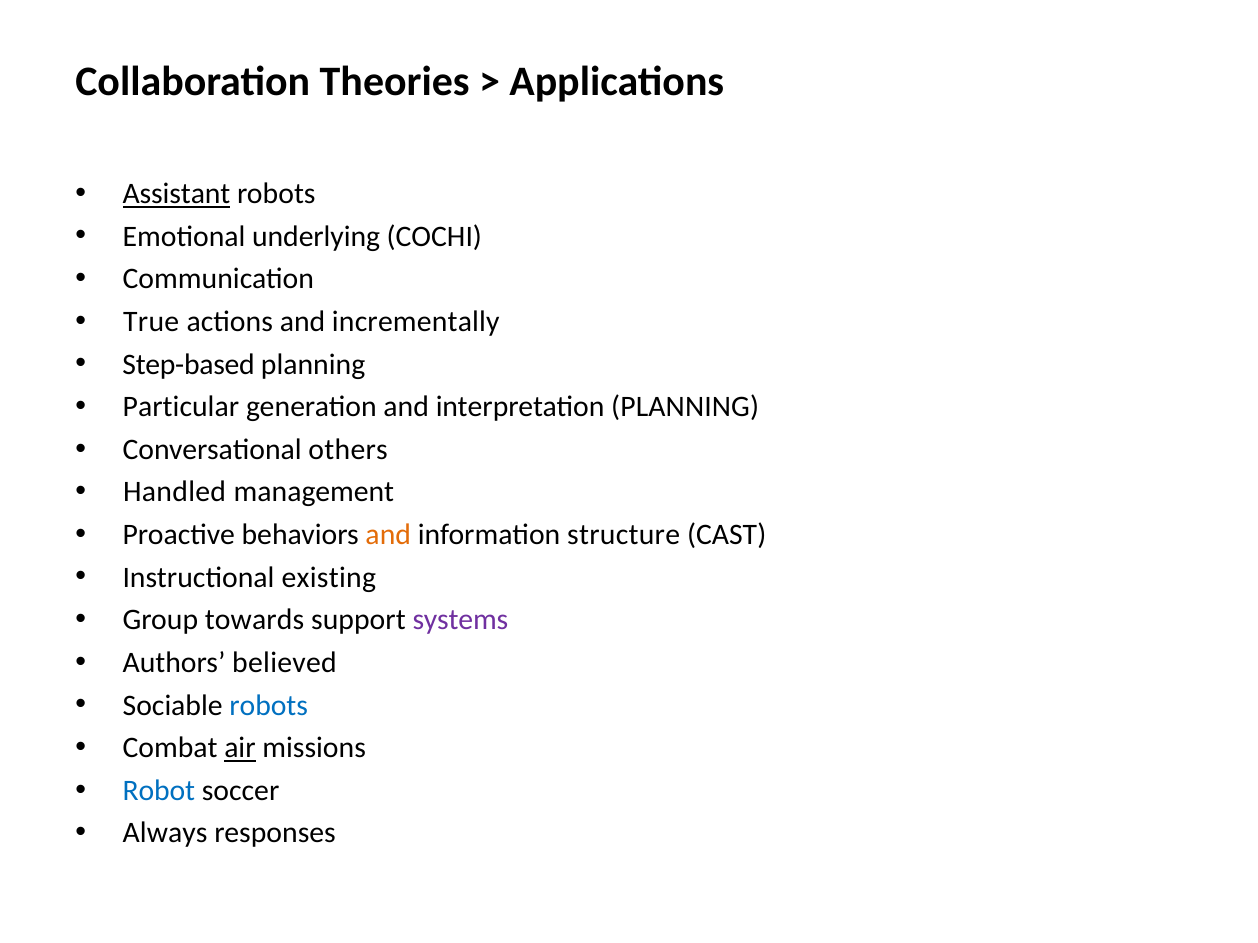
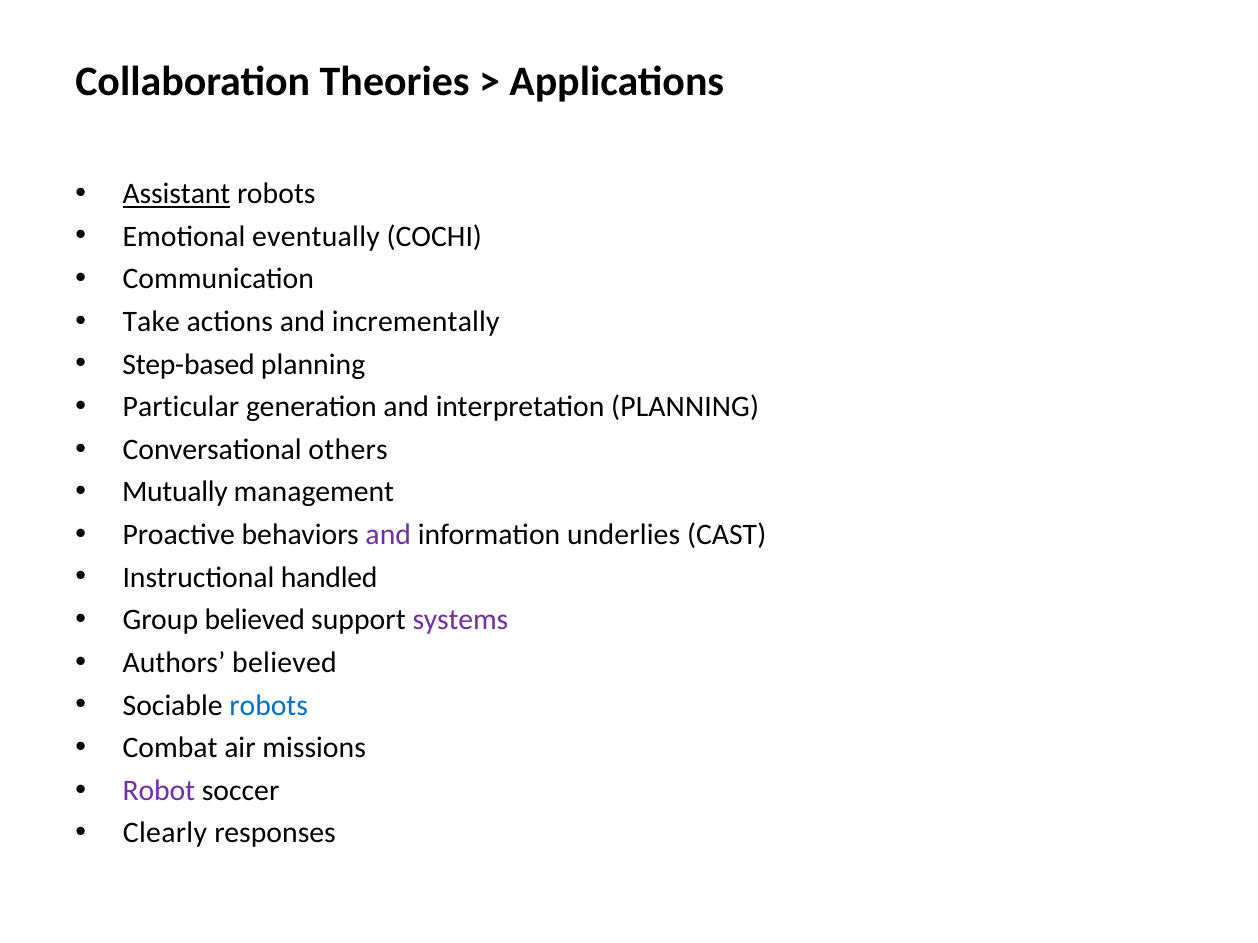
underlying: underlying -> eventually
True: True -> Take
Handled: Handled -> Mutually
and at (388, 535) colour: orange -> purple
structure: structure -> underlies
existing: existing -> handled
Group towards: towards -> believed
air underline: present -> none
Robot colour: blue -> purple
Always: Always -> Clearly
